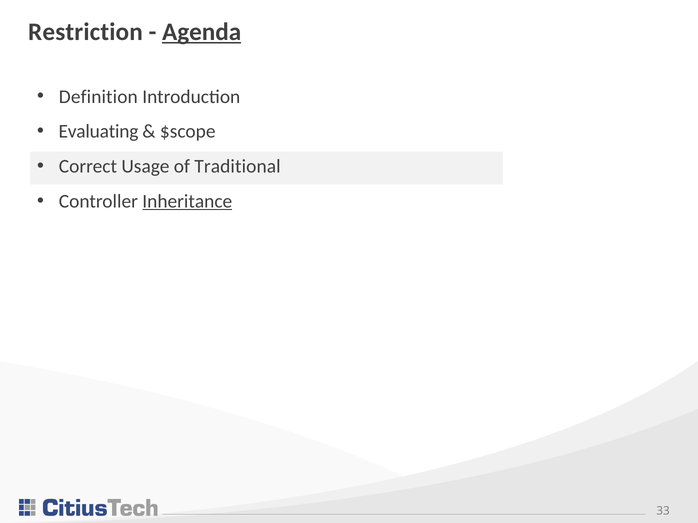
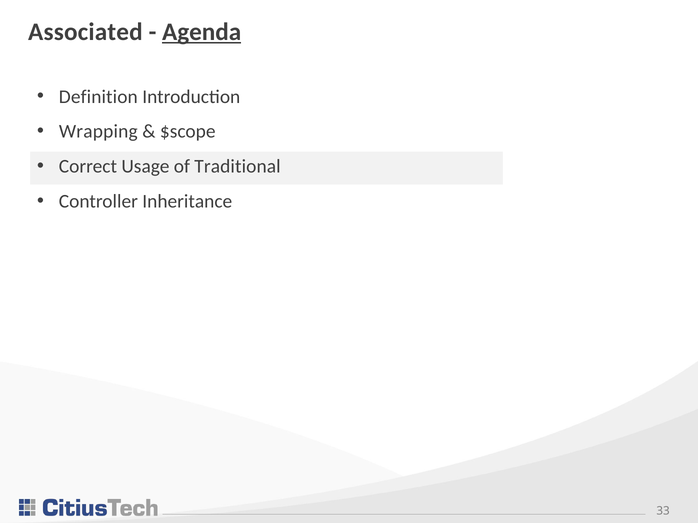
Restriction: Restriction -> Associated
Evaluating: Evaluating -> Wrapping
Inheritance underline: present -> none
